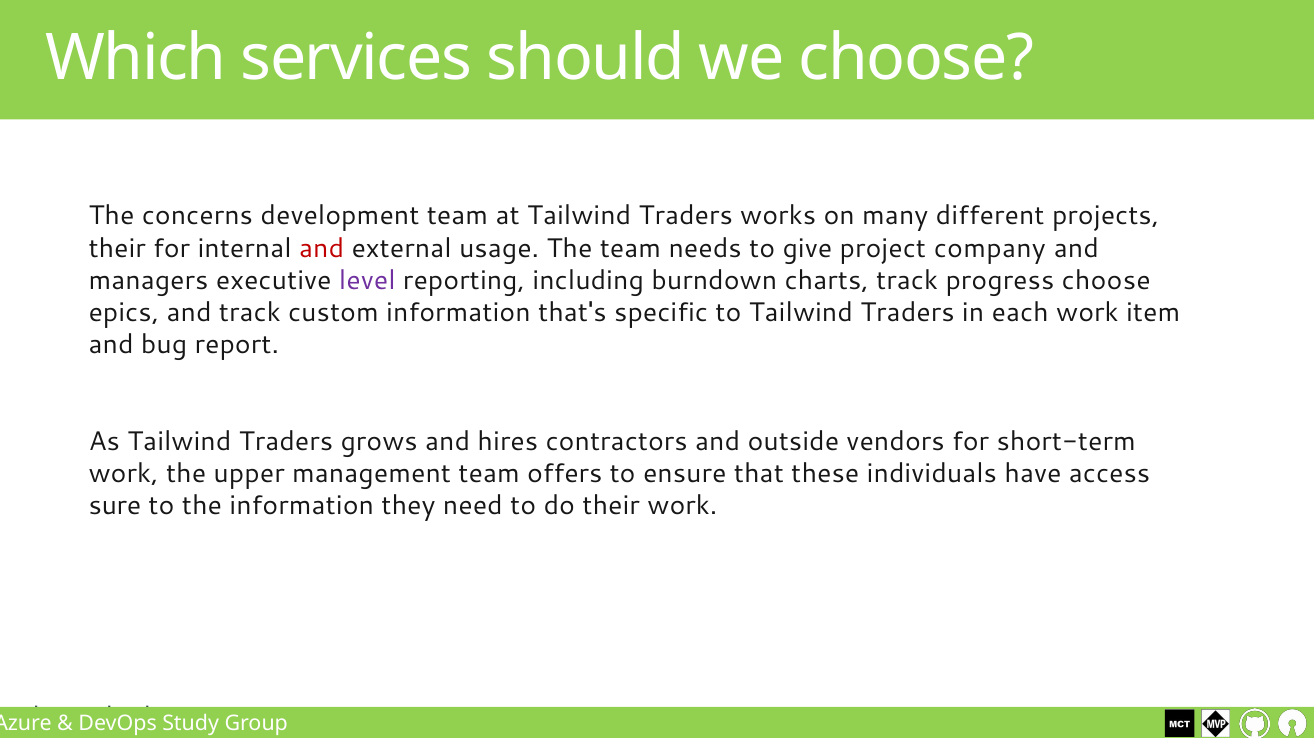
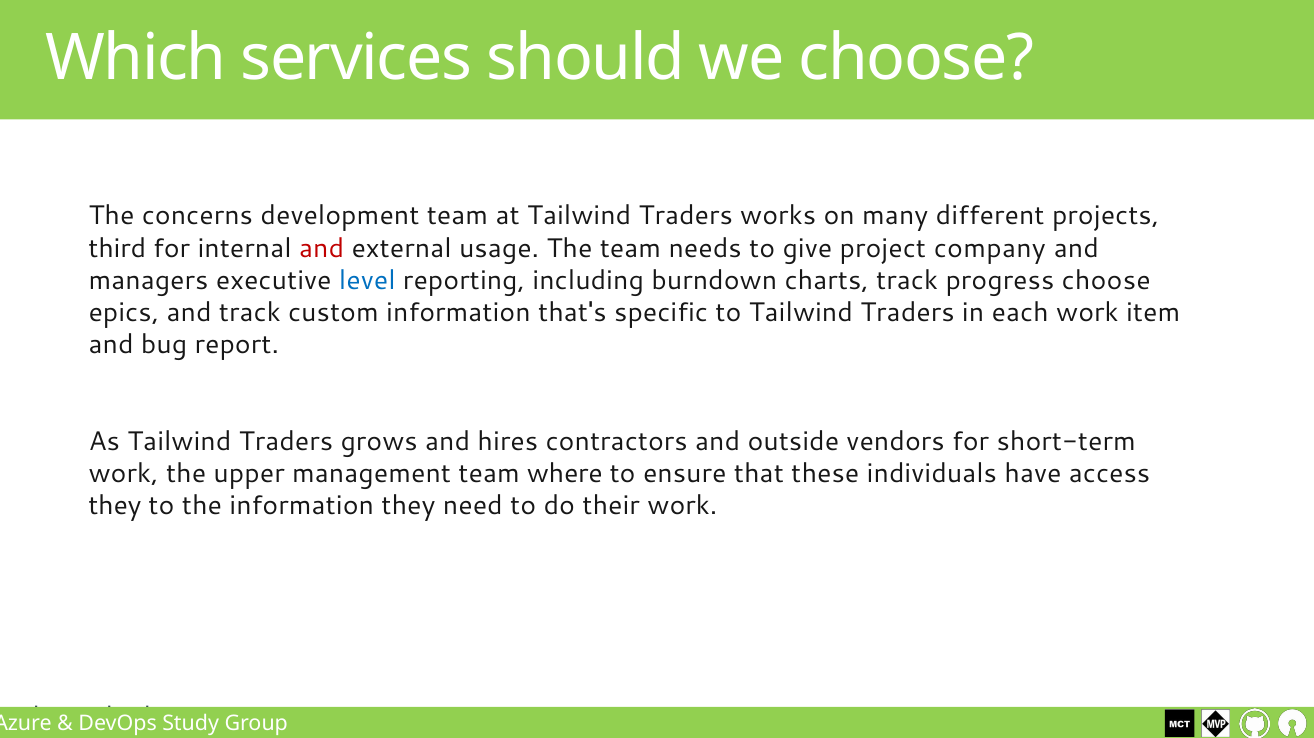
their at (117, 248): their -> third
level colour: purple -> blue
offers: offers -> where
sure at (115, 506): sure -> they
